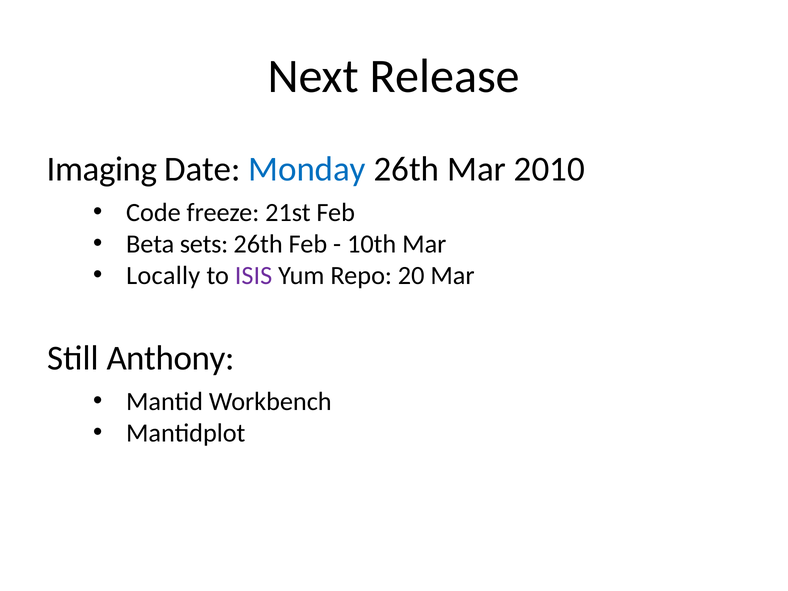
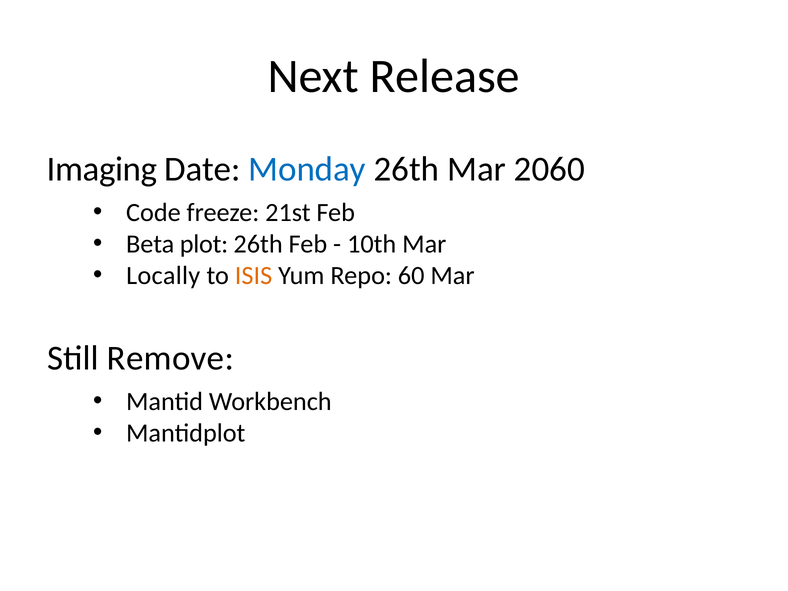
2010: 2010 -> 2060
sets: sets -> plot
ISIS colour: purple -> orange
20: 20 -> 60
Anthony: Anthony -> Remove
